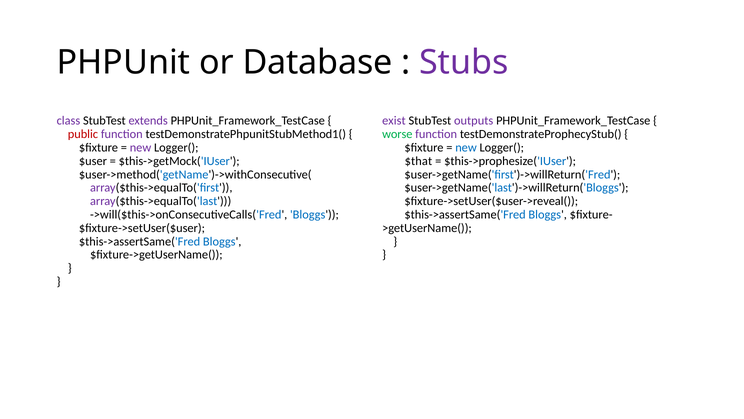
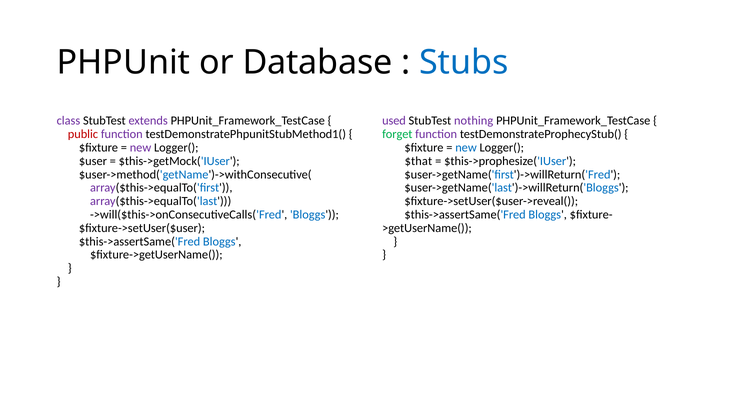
Stubs colour: purple -> blue
exist: exist -> used
outputs: outputs -> nothing
worse: worse -> forget
